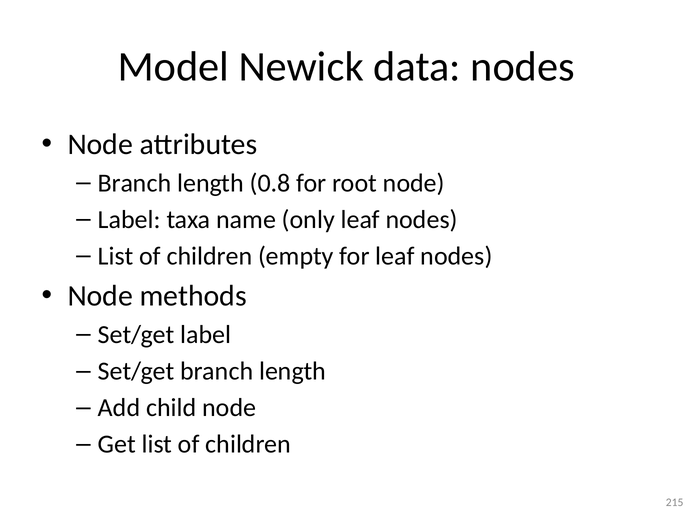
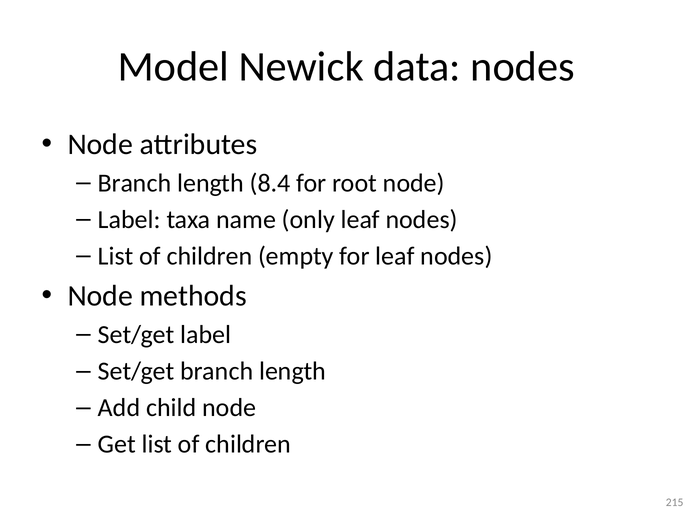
0.8: 0.8 -> 8.4
